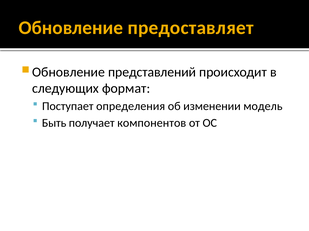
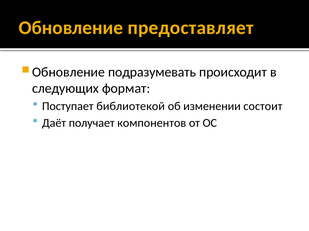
представлений: представлений -> подразумевать
определения: определения -> библиотекой
модель: модель -> состоит
Быть: Быть -> Даёт
